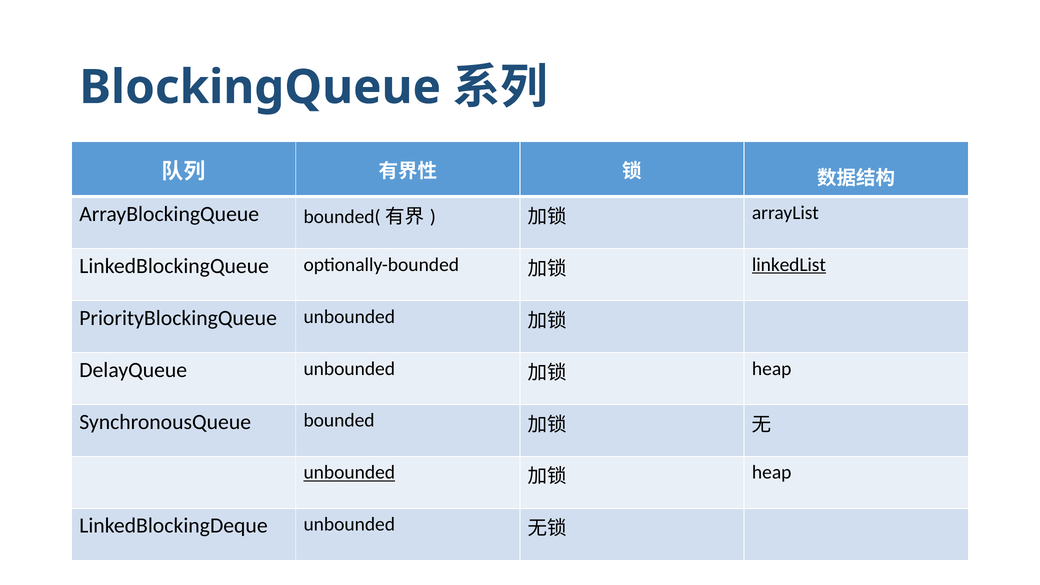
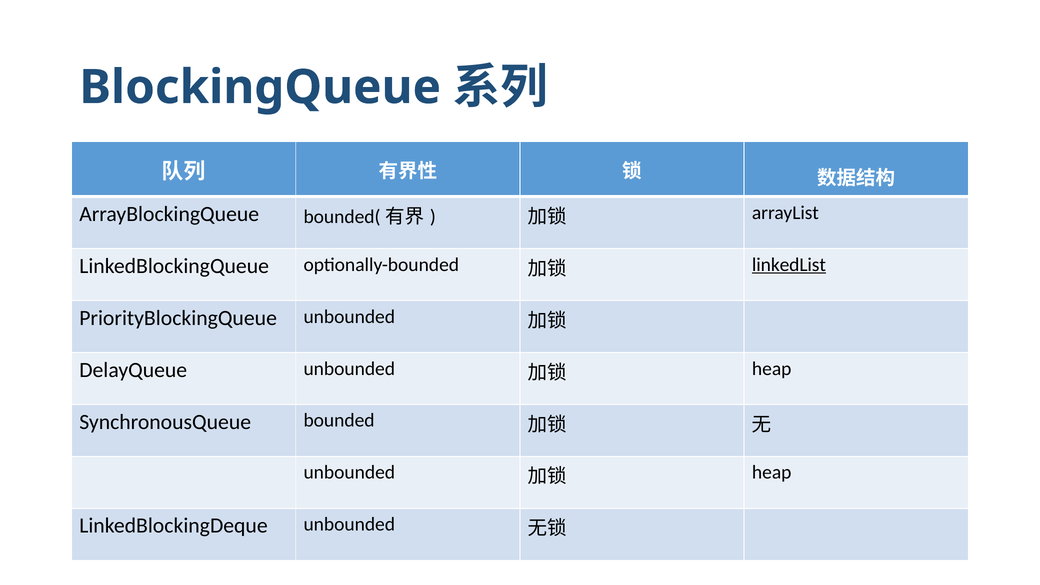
unbounded at (349, 472) underline: present -> none
